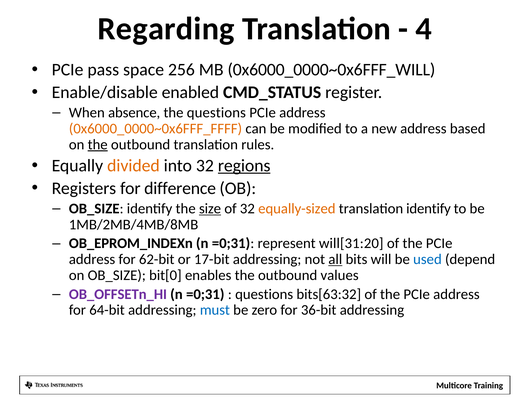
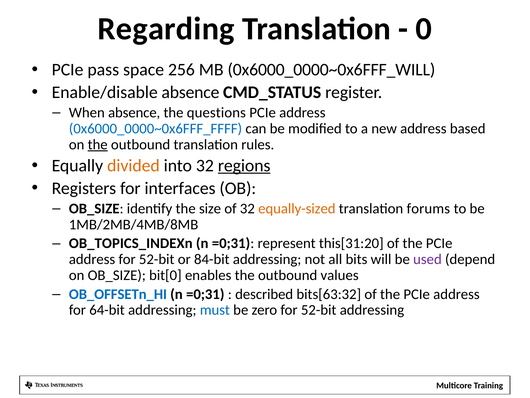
4: 4 -> 0
Enable/disable enabled: enabled -> absence
0x6000_0000~0x6FFF_FFFF colour: orange -> blue
difference: difference -> interfaces
size underline: present -> none
translation identify: identify -> forums
OB_EPROM_INDEXn: OB_EPROM_INDEXn -> OB_TOPICS_INDEXn
will[31:20: will[31:20 -> this[31:20
address for 62-bit: 62-bit -> 52-bit
17-bit: 17-bit -> 84-bit
all underline: present -> none
used colour: blue -> purple
OB_OFFSETn_HI colour: purple -> blue
questions at (264, 294): questions -> described
zero for 36-bit: 36-bit -> 52-bit
